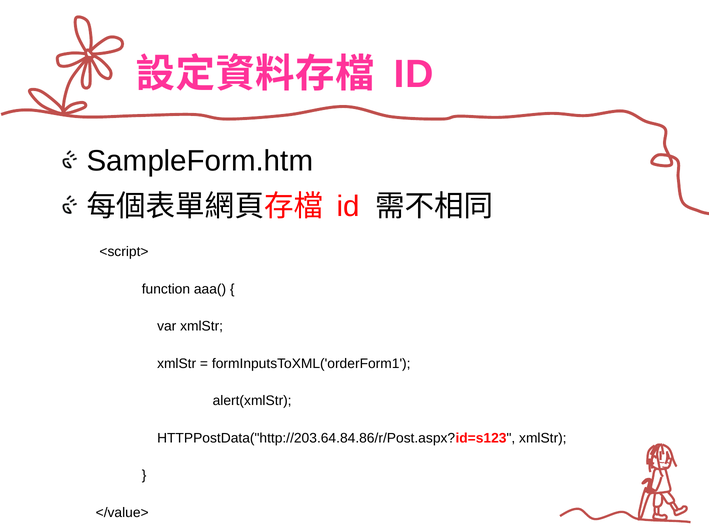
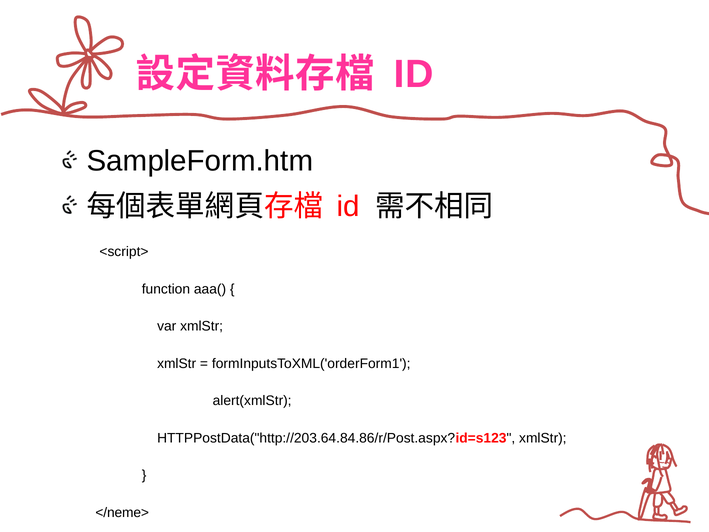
</value>: </value> -> </neme>
